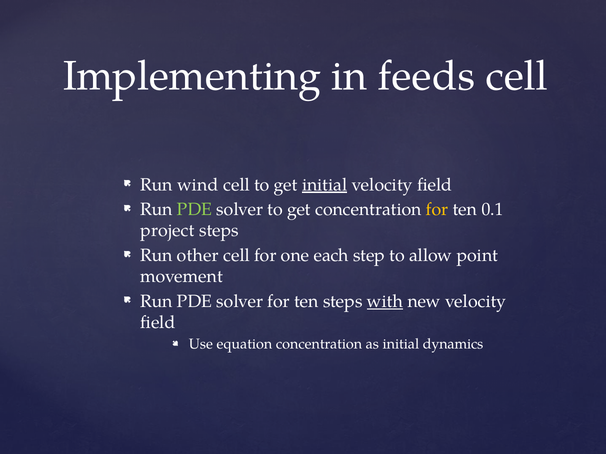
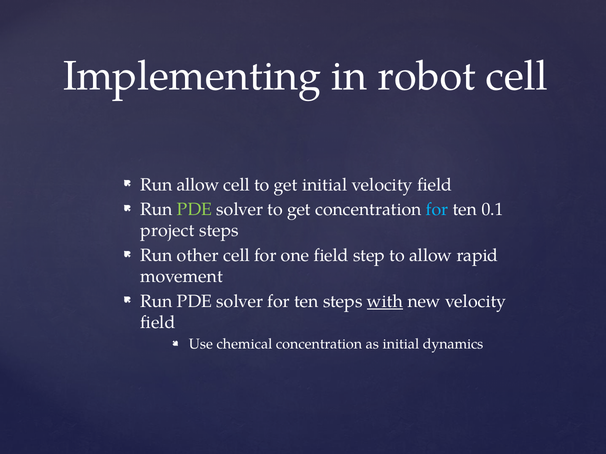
feeds: feeds -> robot
Run wind: wind -> allow
initial at (325, 185) underline: present -> none
for at (437, 210) colour: yellow -> light blue
one each: each -> field
point: point -> rapid
equation: equation -> chemical
